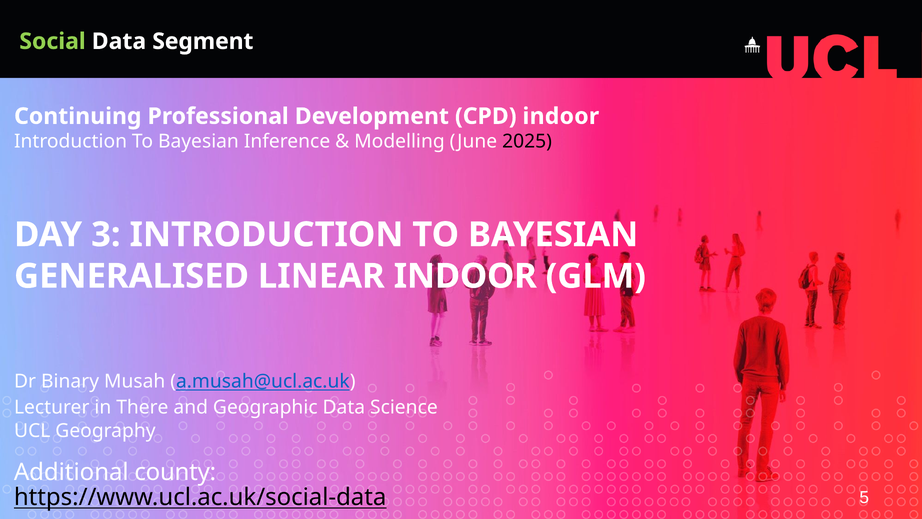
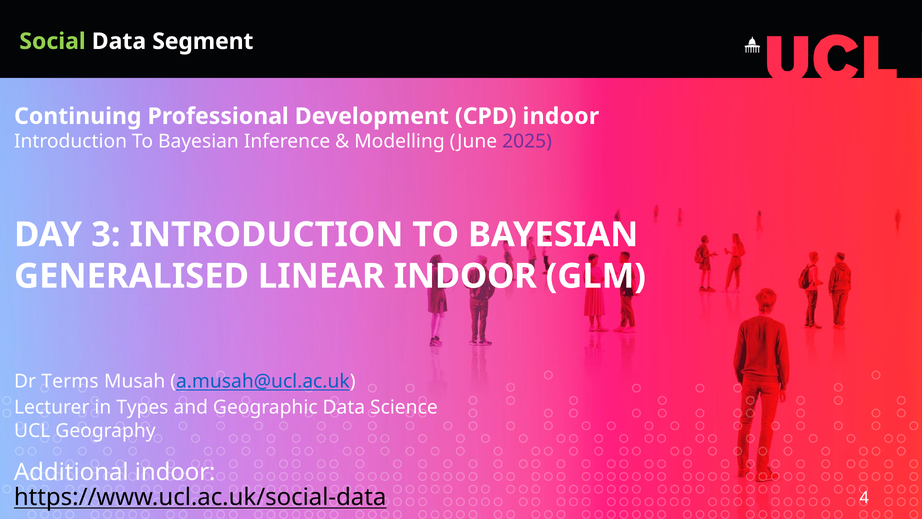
2025 colour: black -> purple
Binary: Binary -> Terms
There: There -> Types
Additional county: county -> indoor
5: 5 -> 4
